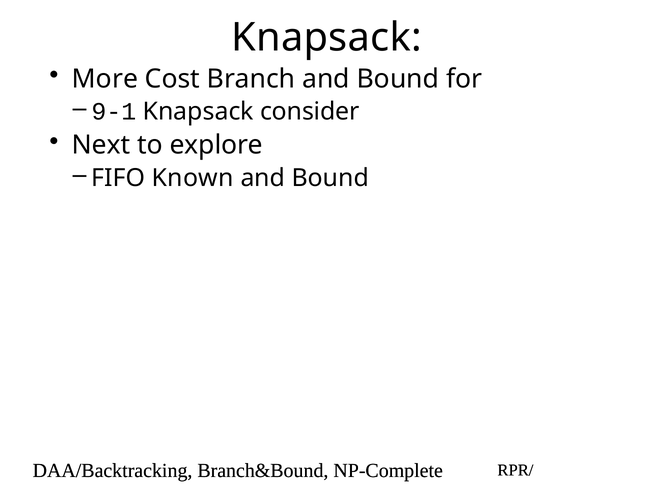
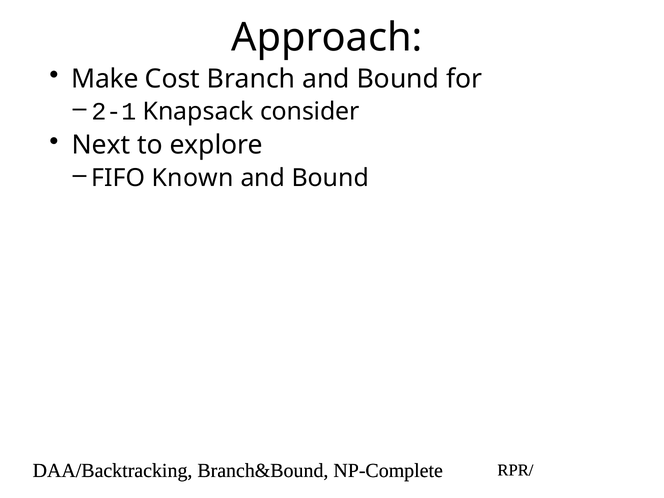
Knapsack at (327, 38): Knapsack -> Approach
More: More -> Make
9-1: 9-1 -> 2-1
